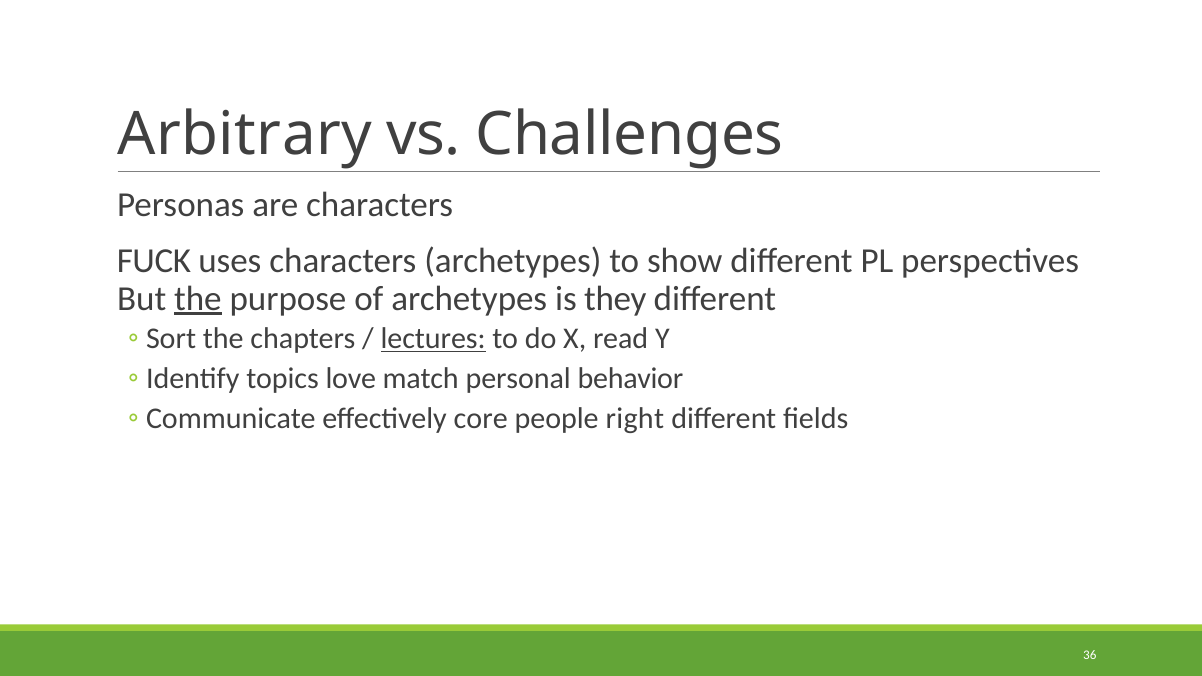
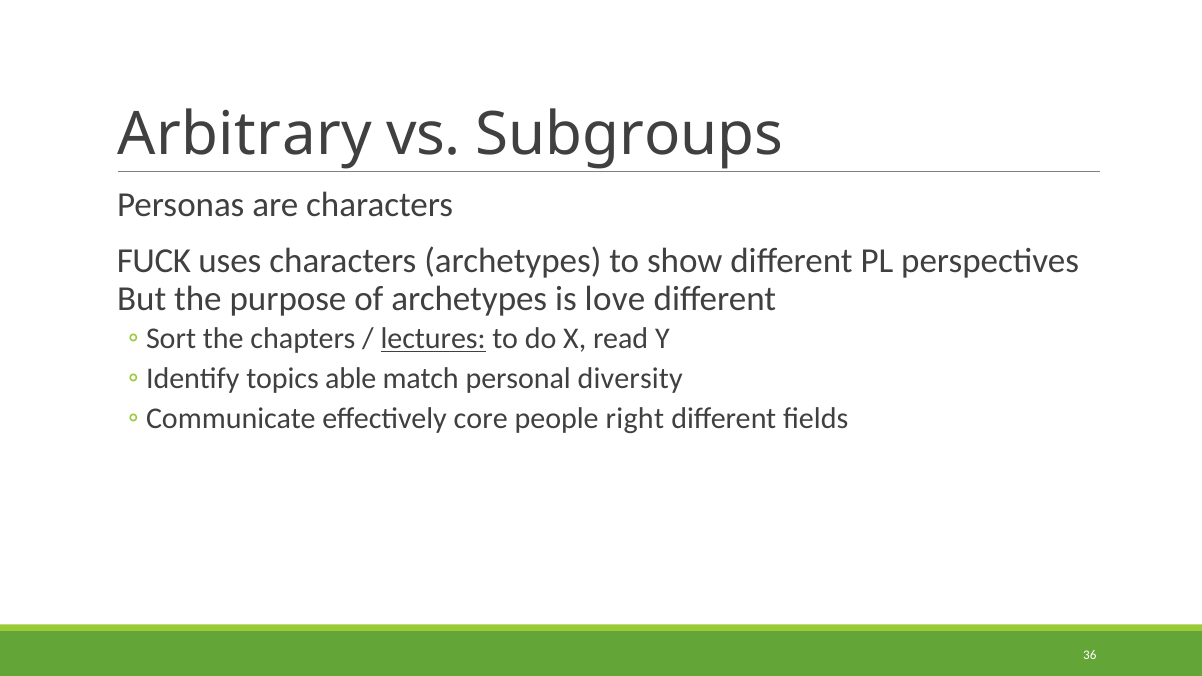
Challenges: Challenges -> Subgroups
the at (198, 298) underline: present -> none
they: they -> love
love: love -> able
behavior: behavior -> diversity
